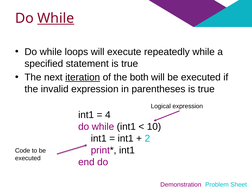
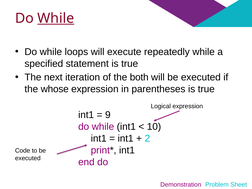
iteration underline: present -> none
invalid: invalid -> whose
4: 4 -> 9
